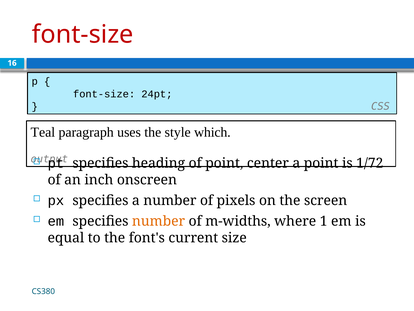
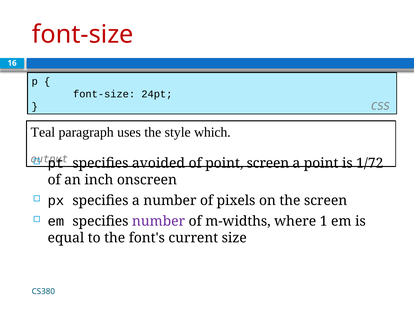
heading: heading -> avoided
point center: center -> screen
number at (159, 221) colour: orange -> purple
